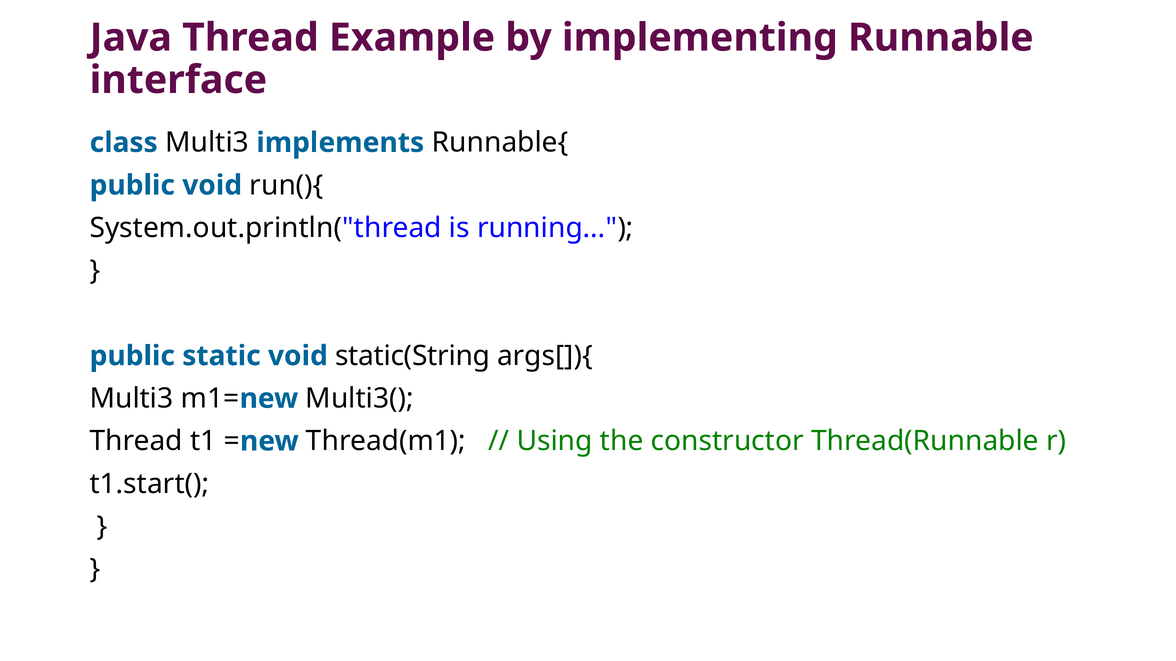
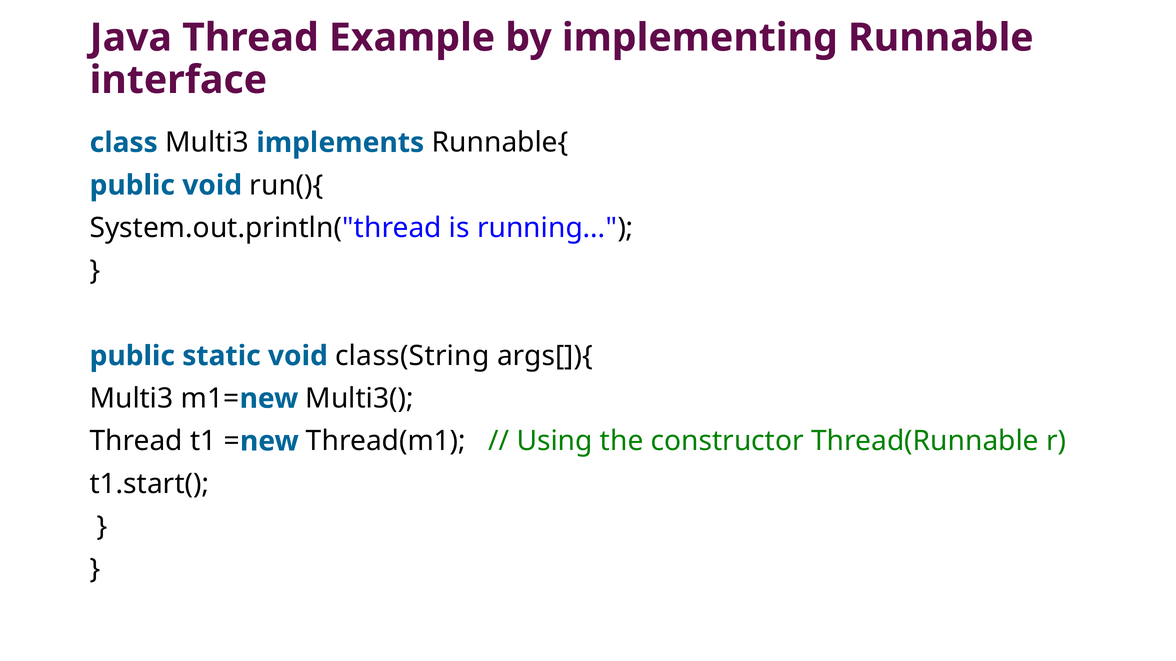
static(String: static(String -> class(String
